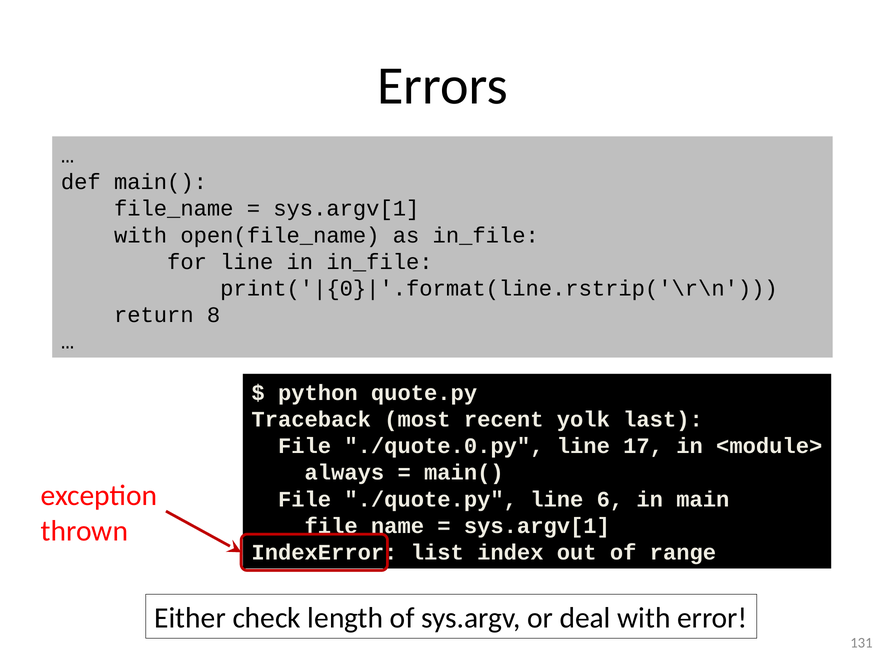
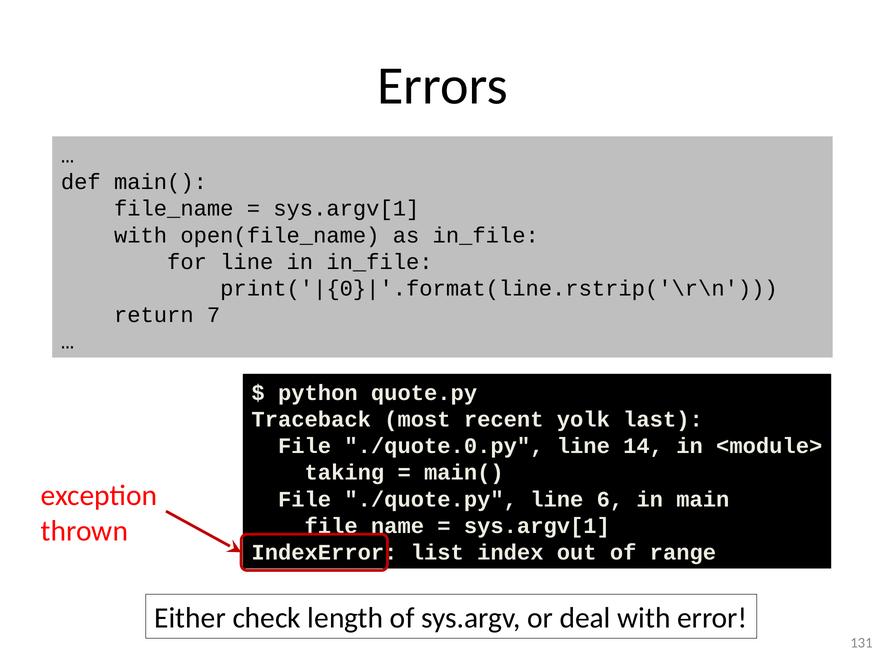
8: 8 -> 7
17: 17 -> 14
always: always -> taking
